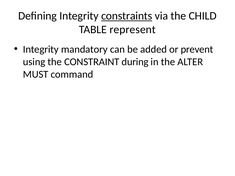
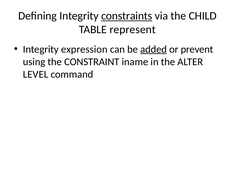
mandatory: mandatory -> expression
added underline: none -> present
during: during -> iname
MUST: MUST -> LEVEL
